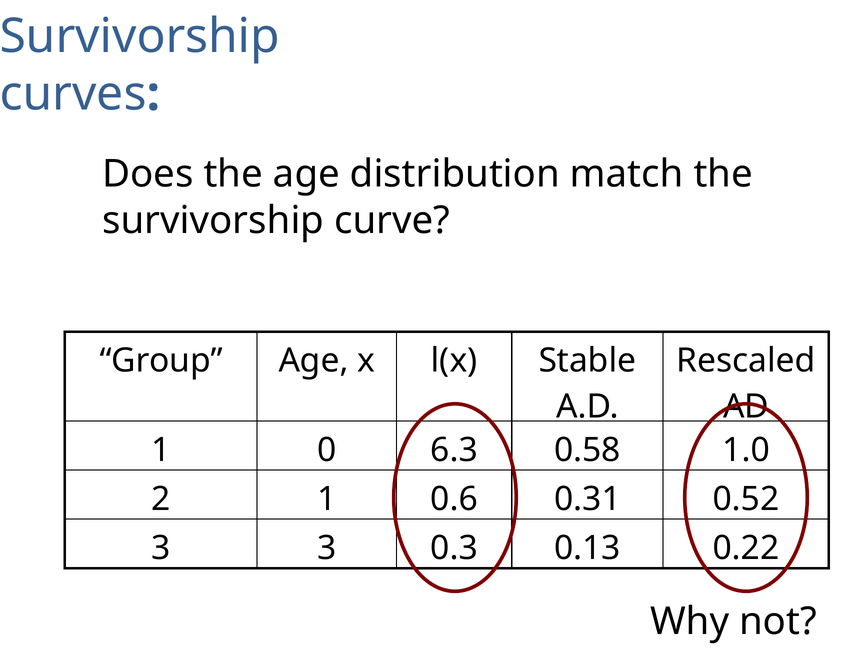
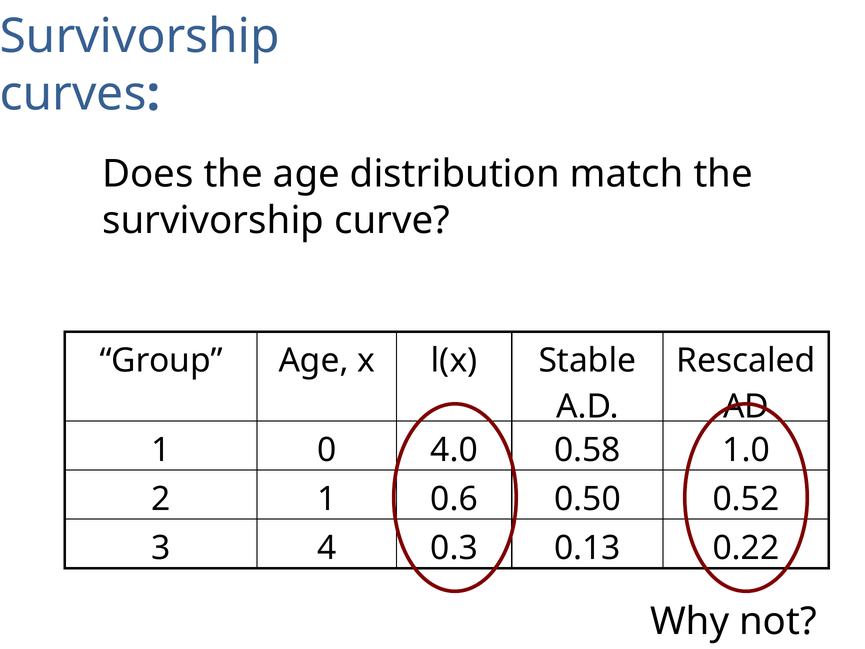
6.3: 6.3 -> 4.0
0.31: 0.31 -> 0.50
3 3: 3 -> 4
